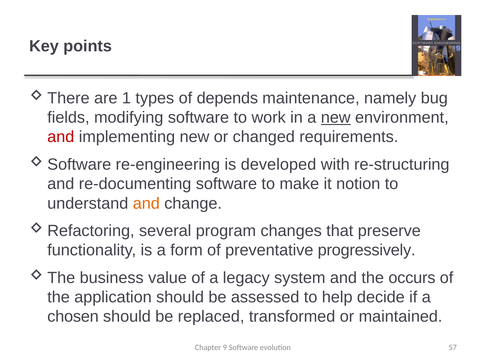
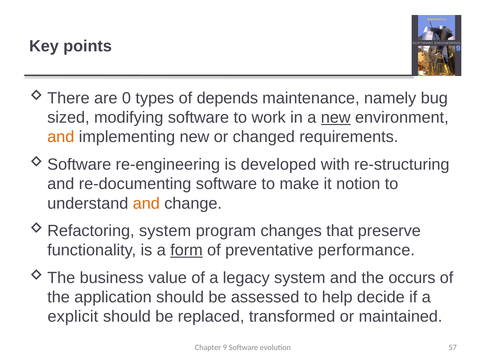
1: 1 -> 0
fields: fields -> sized
and at (61, 137) colour: red -> orange
several at (165, 231): several -> system
form underline: none -> present
progressively: progressively -> performance
chosen: chosen -> explicit
